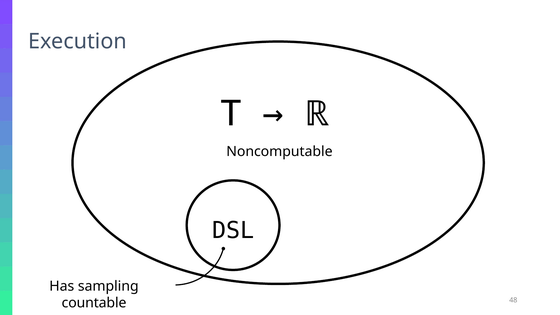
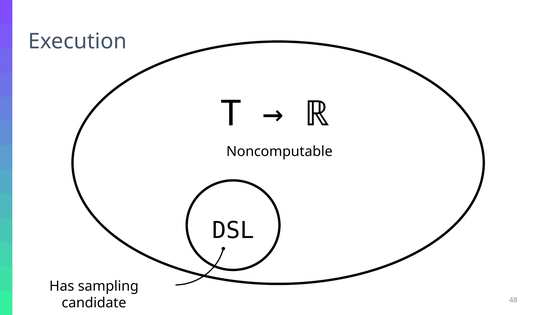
countable: countable -> candidate
